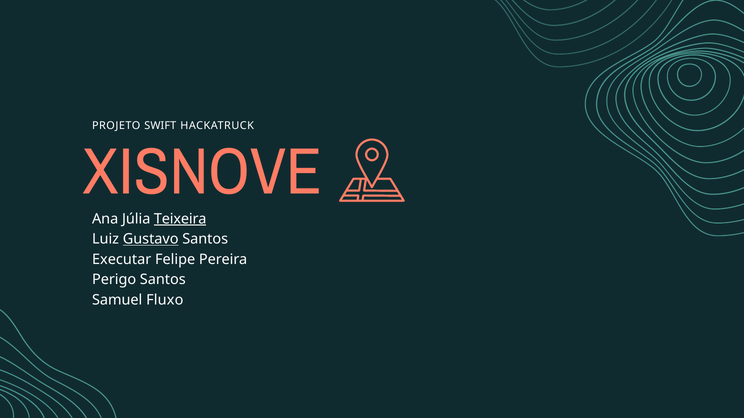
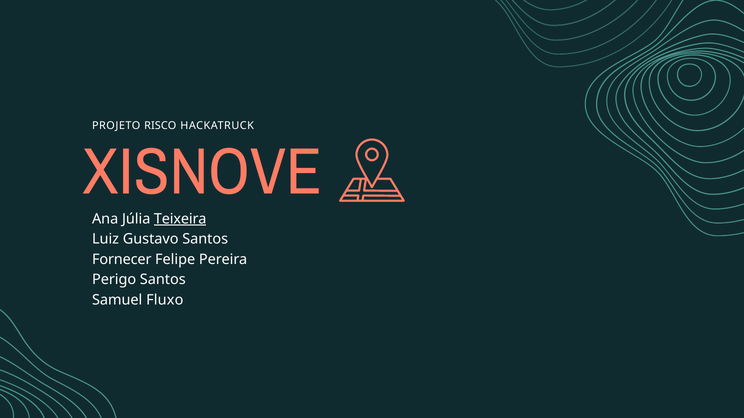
SWIFT: SWIFT -> RISCO
Gustavo underline: present -> none
Executar: Executar -> Fornecer
